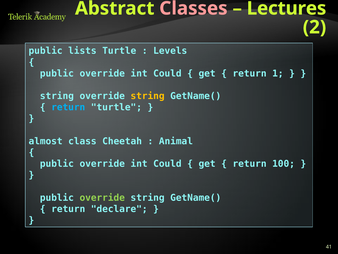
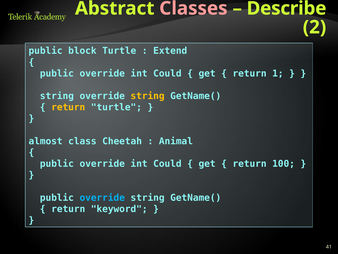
Lectures: Lectures -> Describe
lists: lists -> block
Levels: Levels -> Extend
return at (68, 107) colour: light blue -> yellow
override at (102, 197) colour: light green -> light blue
declare: declare -> keyword
